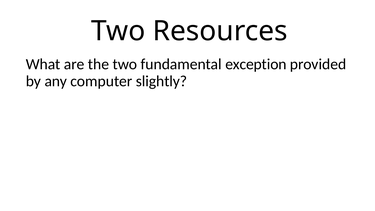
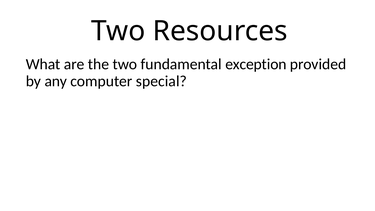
slightly: slightly -> special
